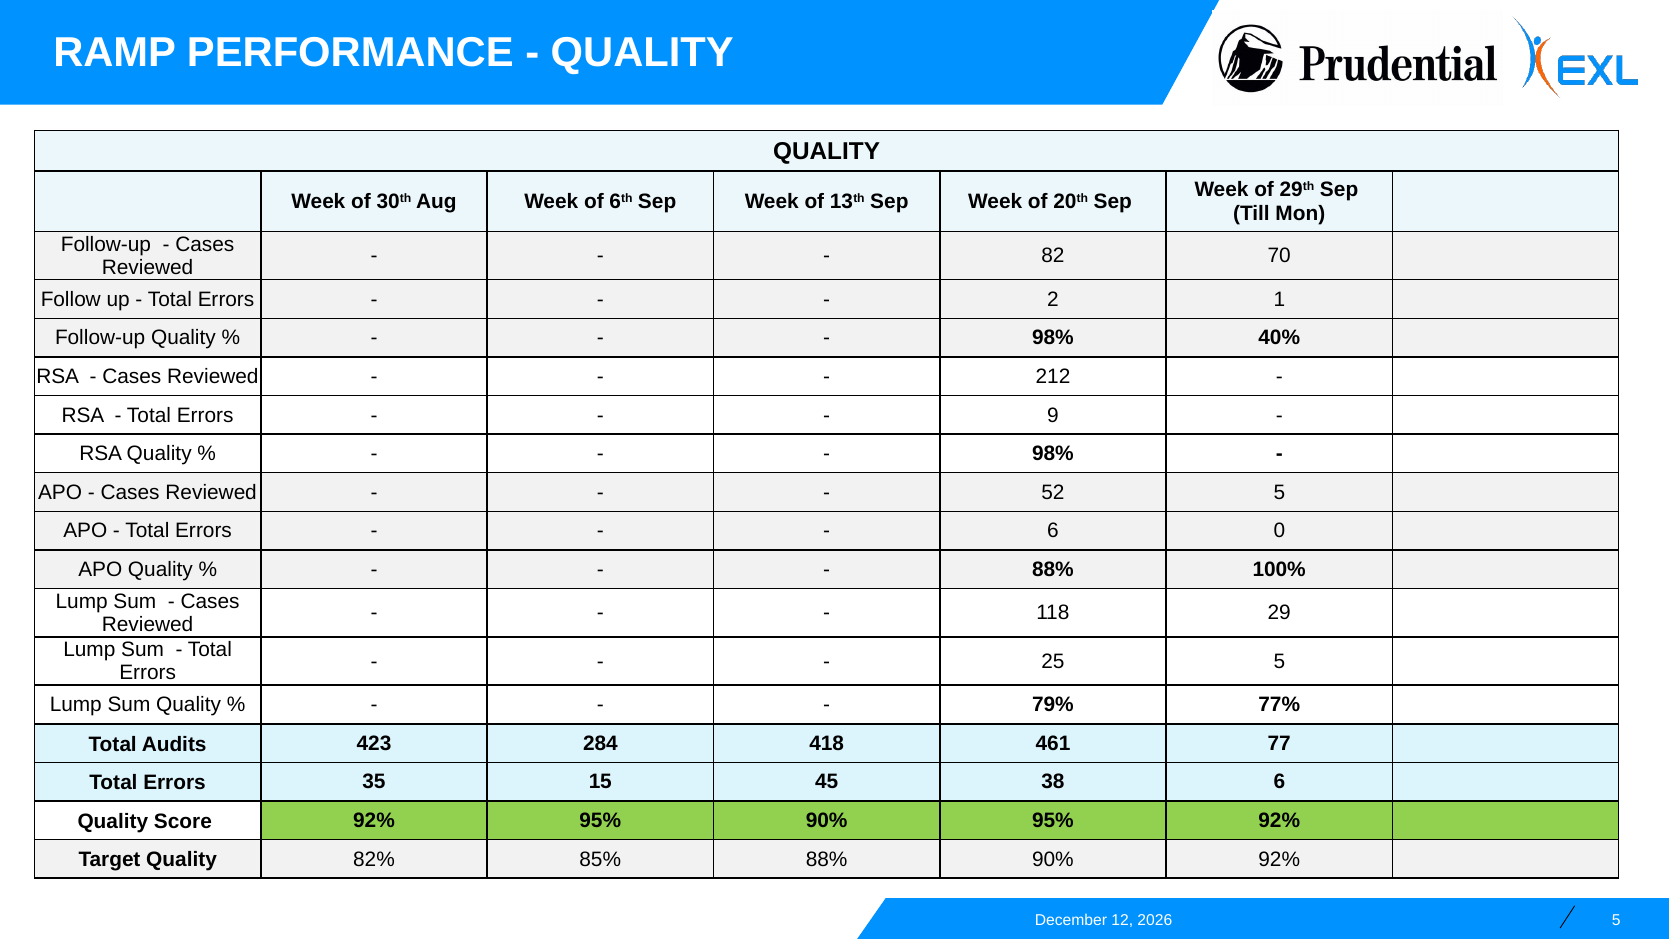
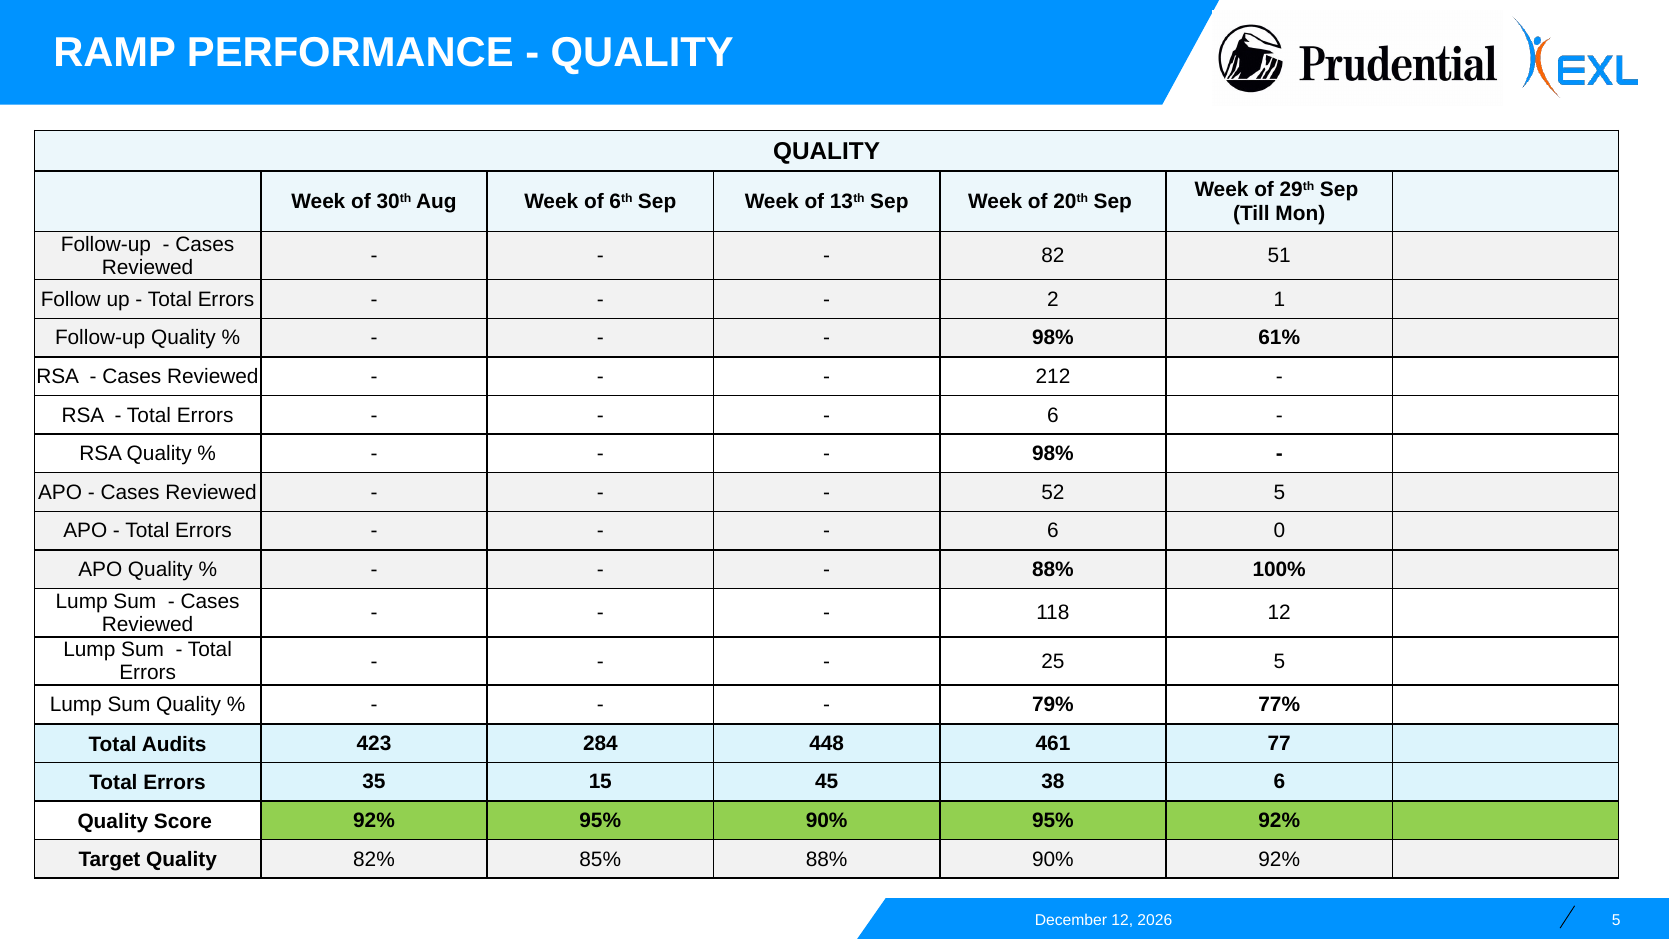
70: 70 -> 51
40%: 40% -> 61%
9 at (1053, 415): 9 -> 6
118 29: 29 -> 12
418: 418 -> 448
